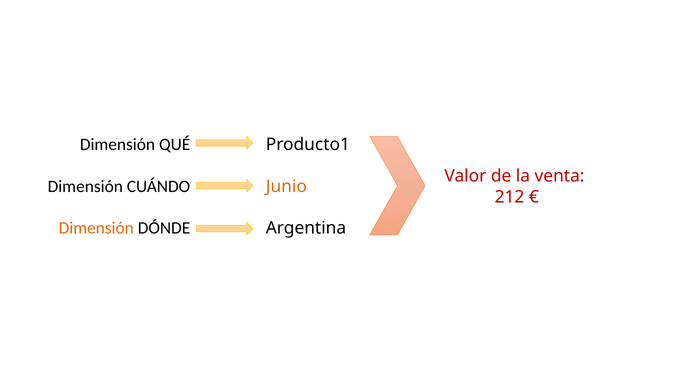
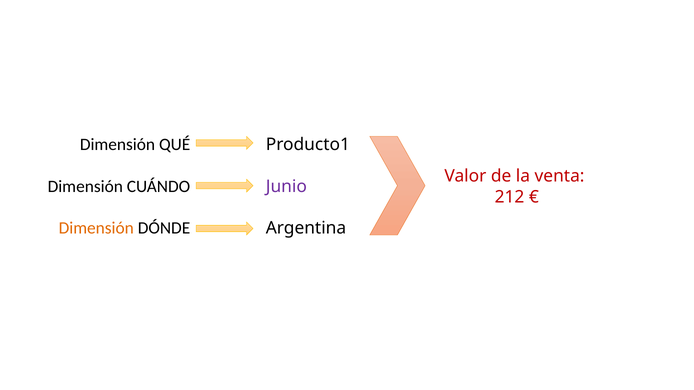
Junio colour: orange -> purple
